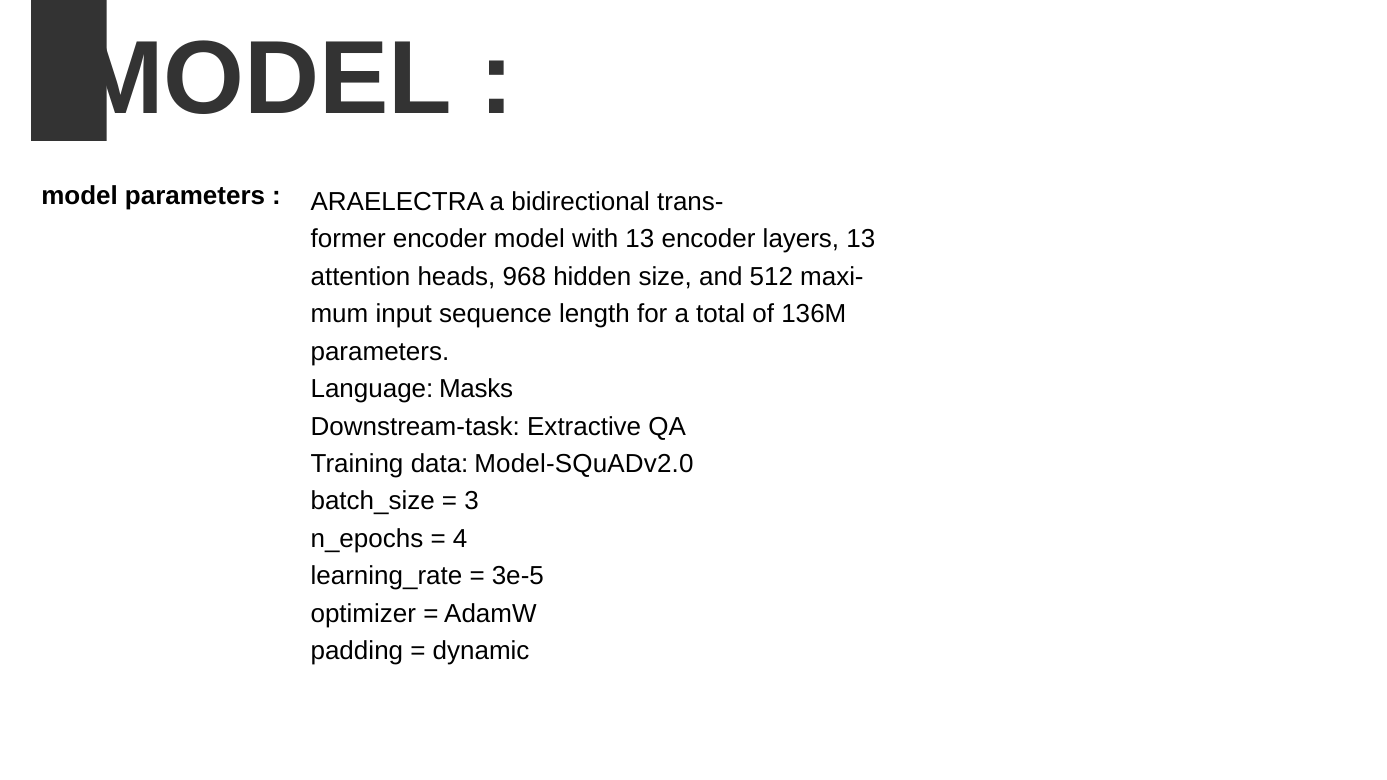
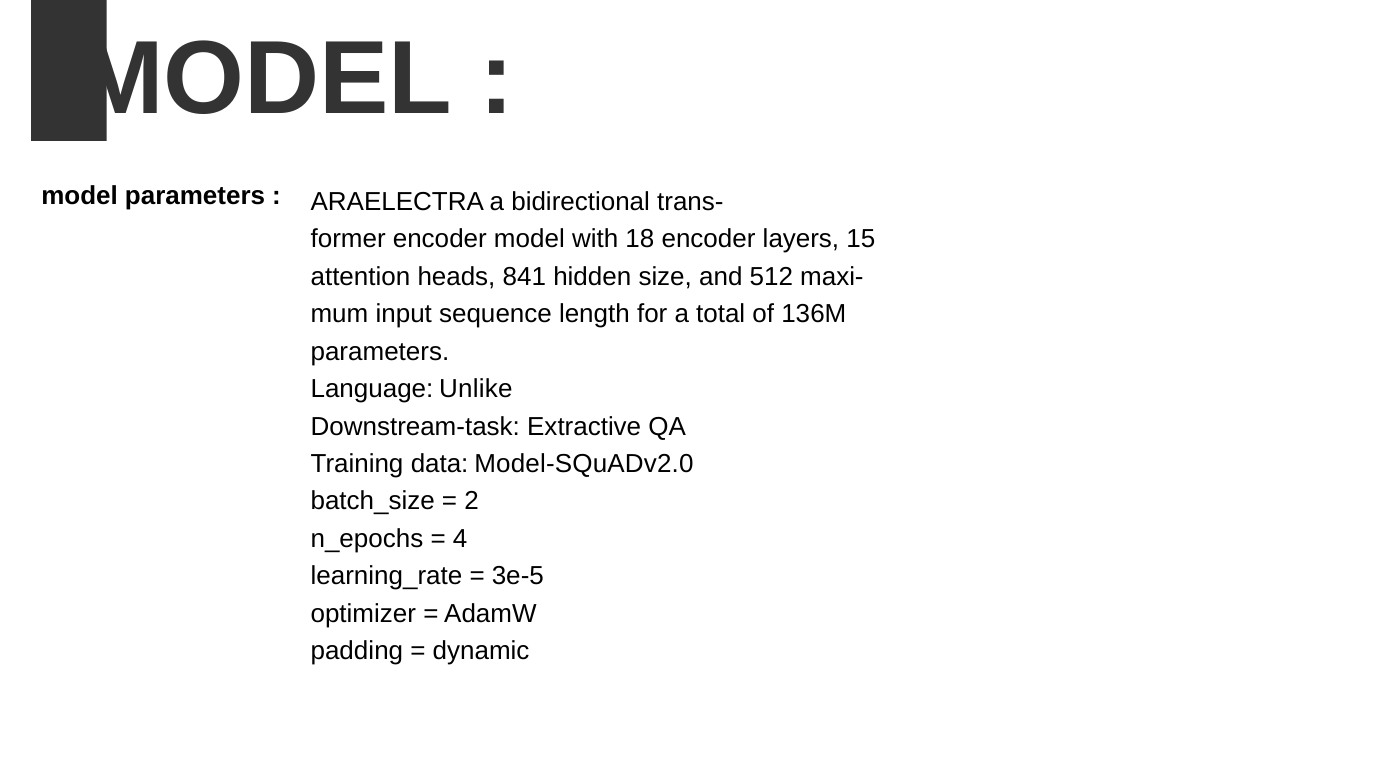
with 13: 13 -> 18
layers 13: 13 -> 15
968: 968 -> 841
Masks: Masks -> Unlike
3: 3 -> 2
